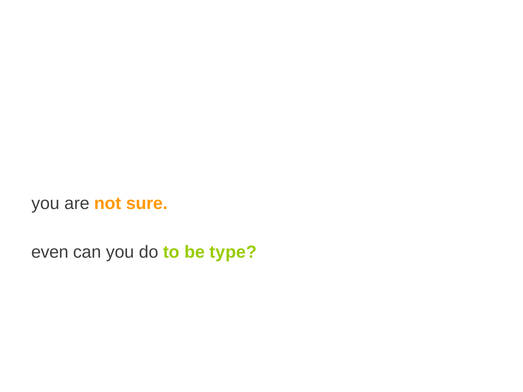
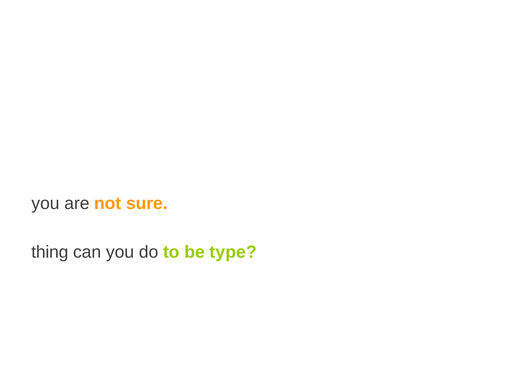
even: even -> thing
